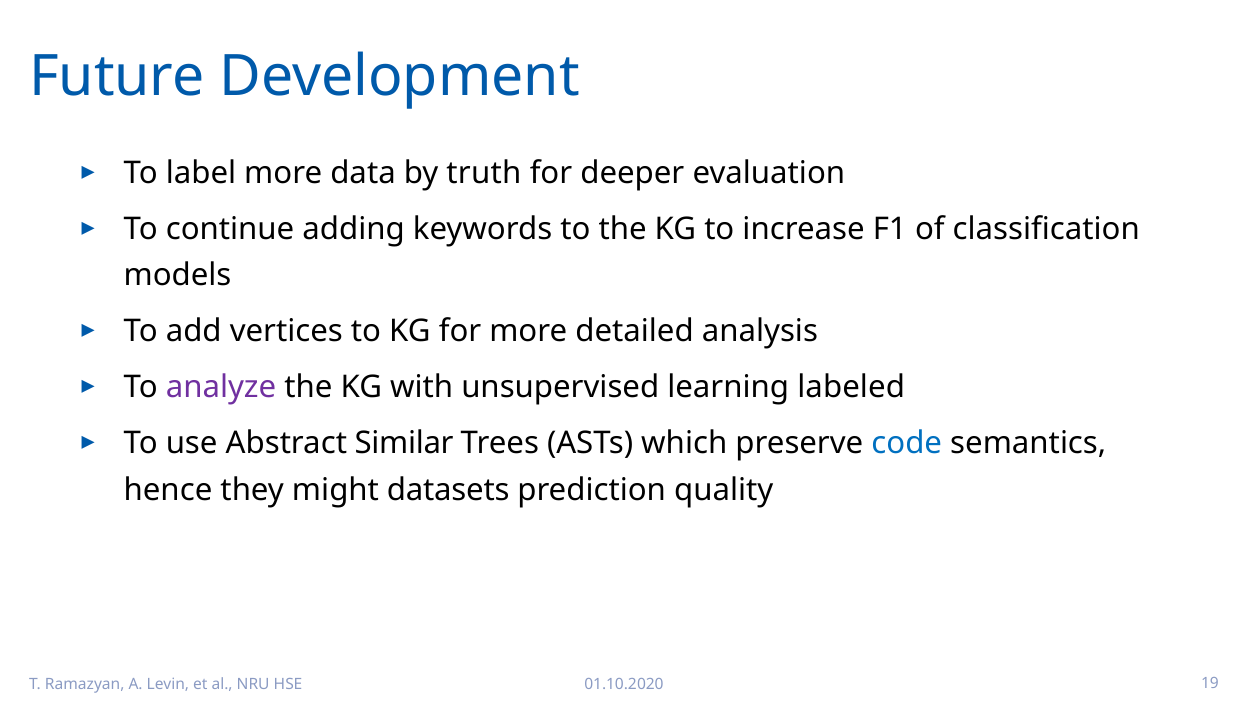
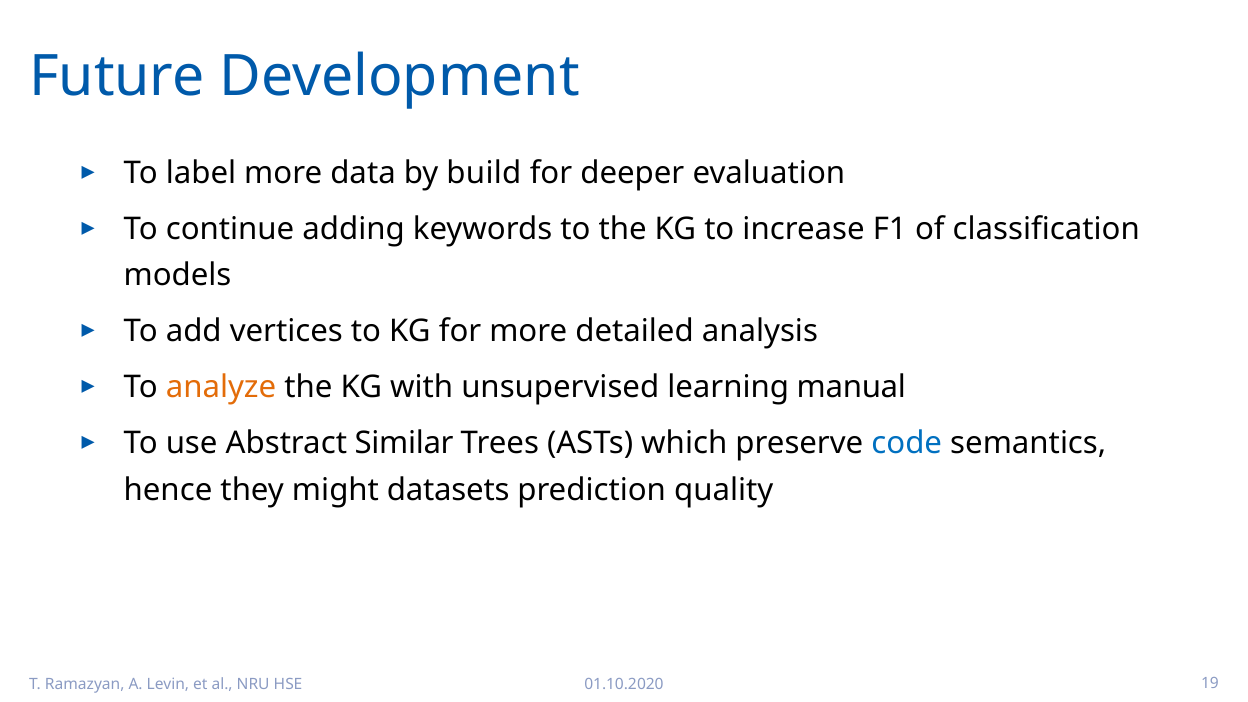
truth: truth -> build
analyze colour: purple -> orange
labeled: labeled -> manual
